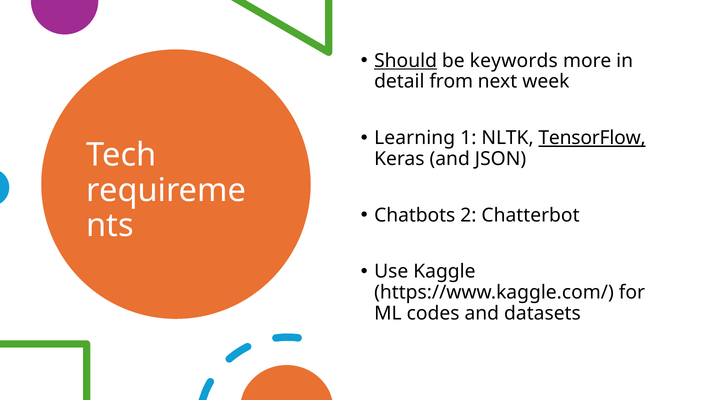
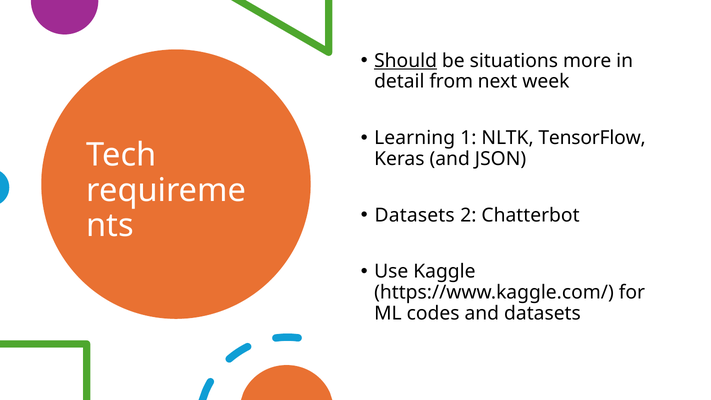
keywords: keywords -> situations
TensorFlow underline: present -> none
Chatbots at (415, 215): Chatbots -> Datasets
